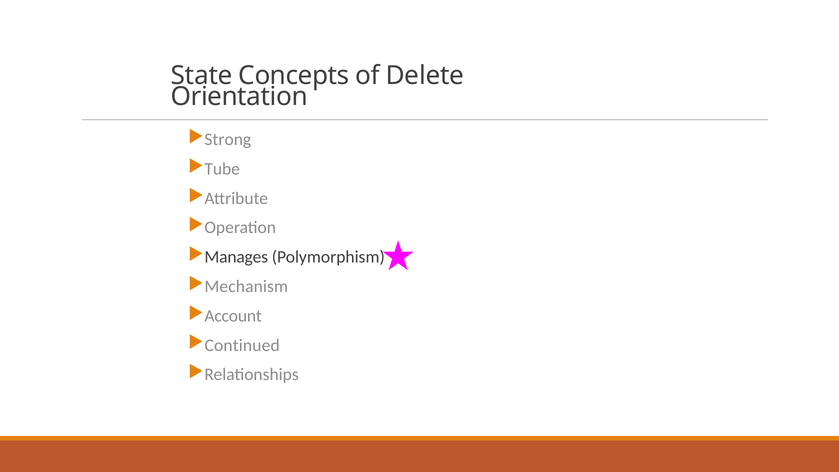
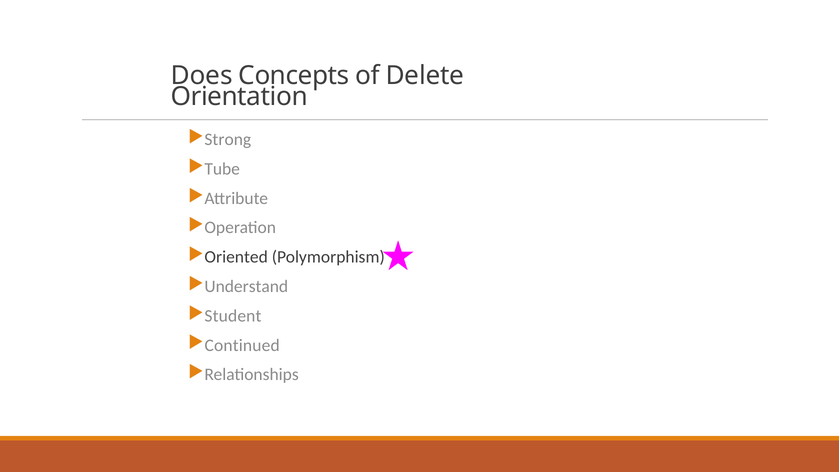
State: State -> Does
Manages: Manages -> Oriented
Mechanism: Mechanism -> Understand
Account: Account -> Student
